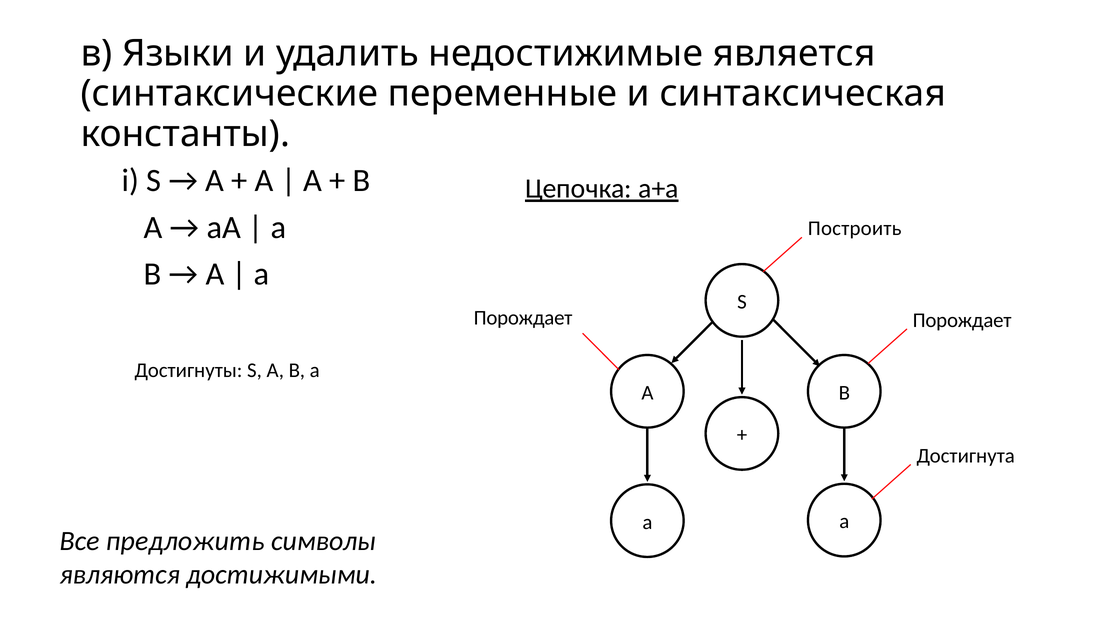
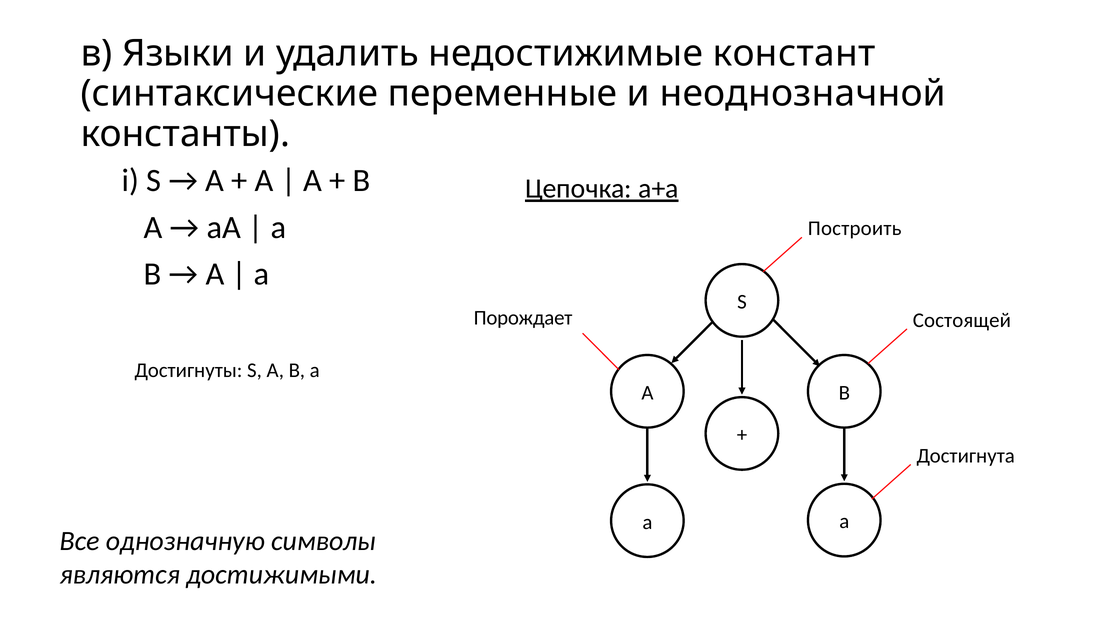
является: является -> констант
синтаксическая: синтаксическая -> неоднозначной
Порождает at (962, 320): Порождает -> Состоящей
предложить: предложить -> однозначную
